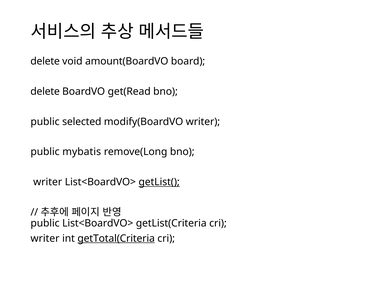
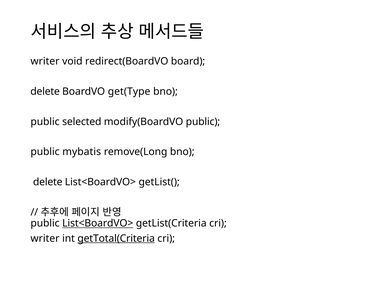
delete at (45, 61): delete -> writer
amount(BoardVO: amount(BoardVO -> redirect(BoardVO
get(Read: get(Read -> get(Type
modify(BoardVO writer: writer -> public
writer at (48, 182): writer -> delete
getList( underline: present -> none
List<BoardVO> at (98, 223) underline: none -> present
